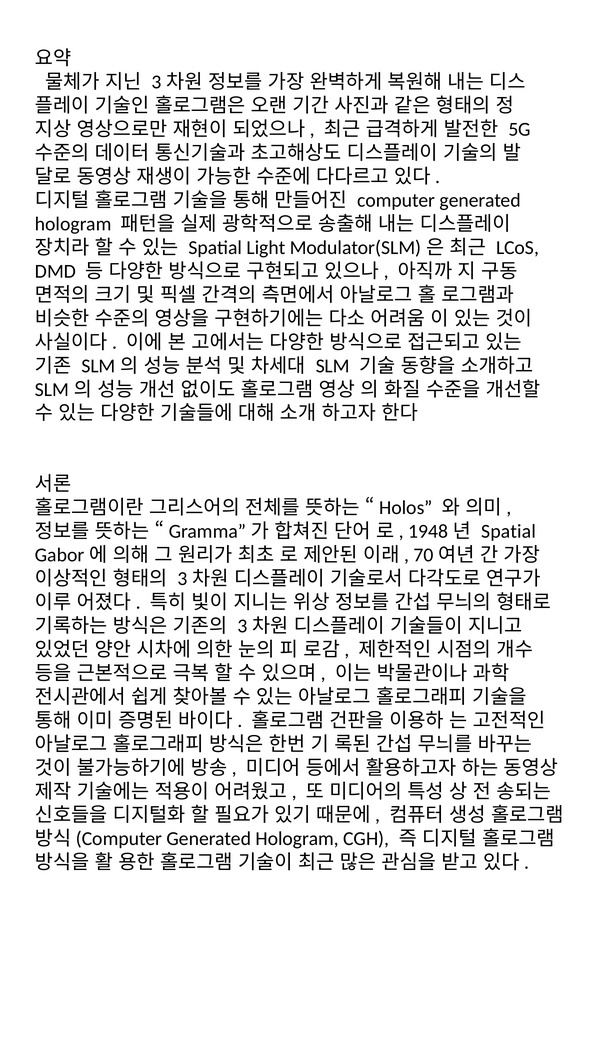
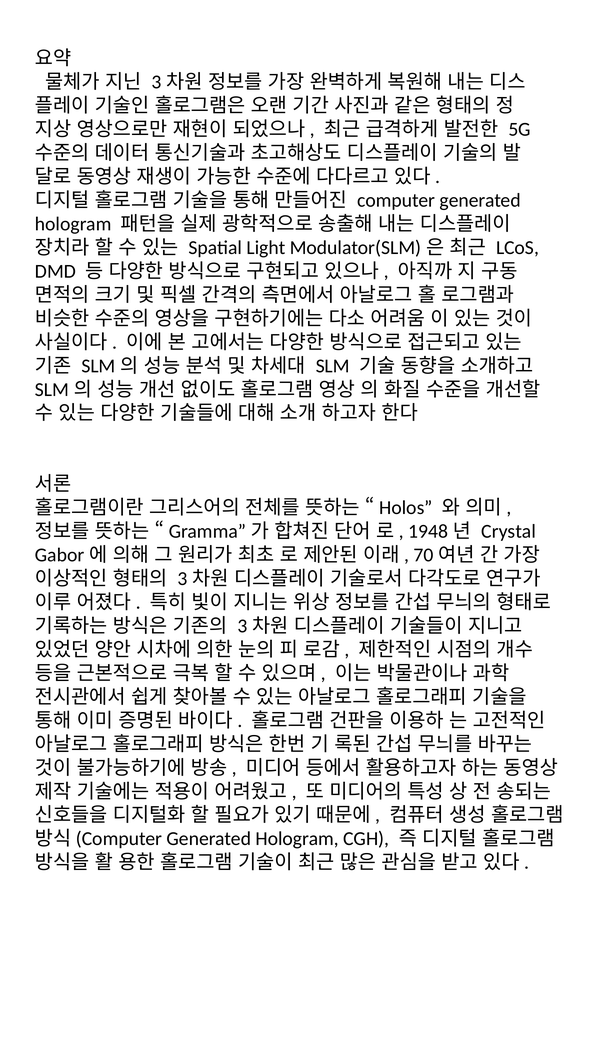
Spatial at (509, 531): Spatial -> Crystal
